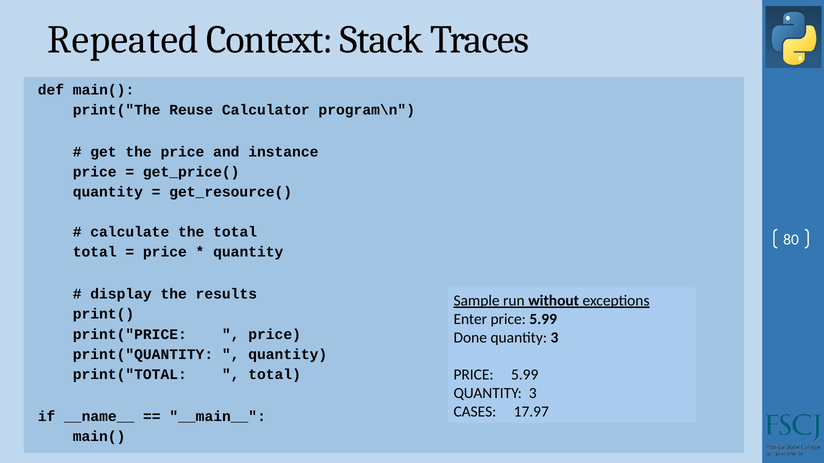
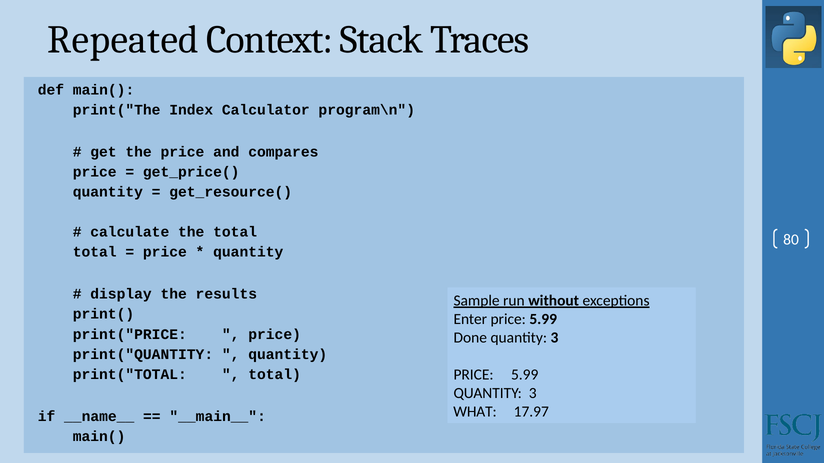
Reuse: Reuse -> Index
instance: instance -> compares
CASES: CASES -> WHAT
